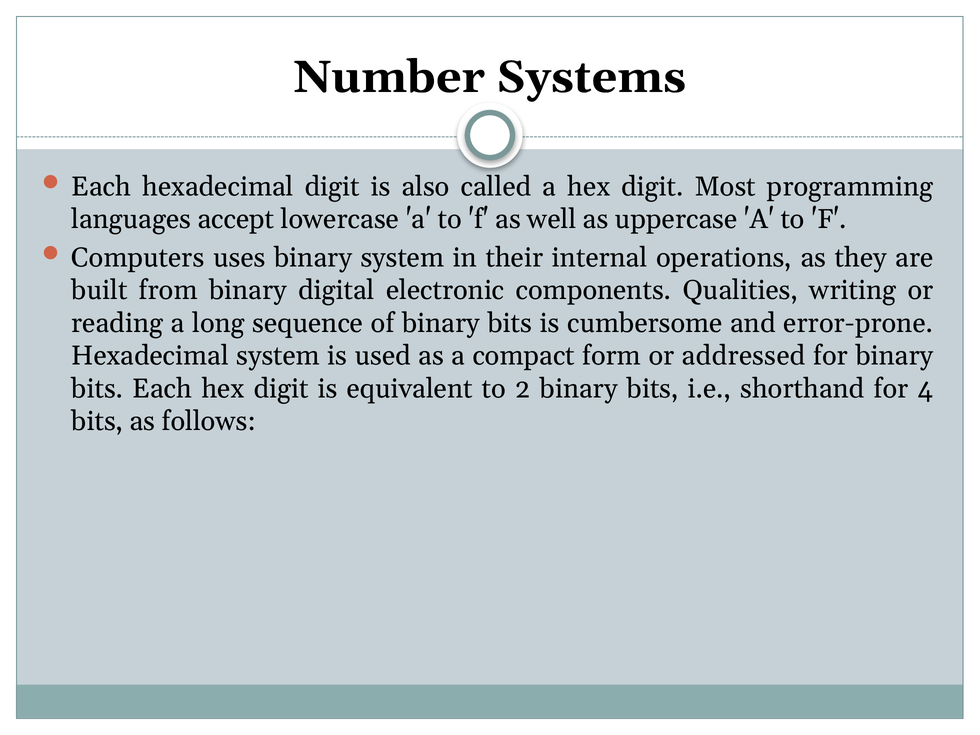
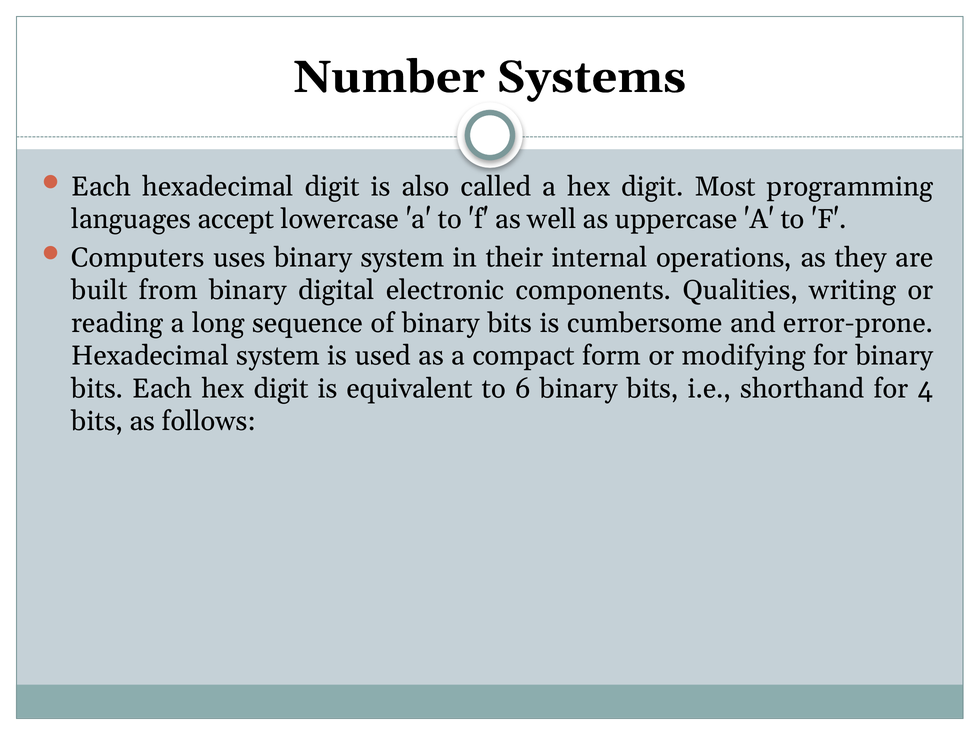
addressed: addressed -> modifying
2: 2 -> 6
